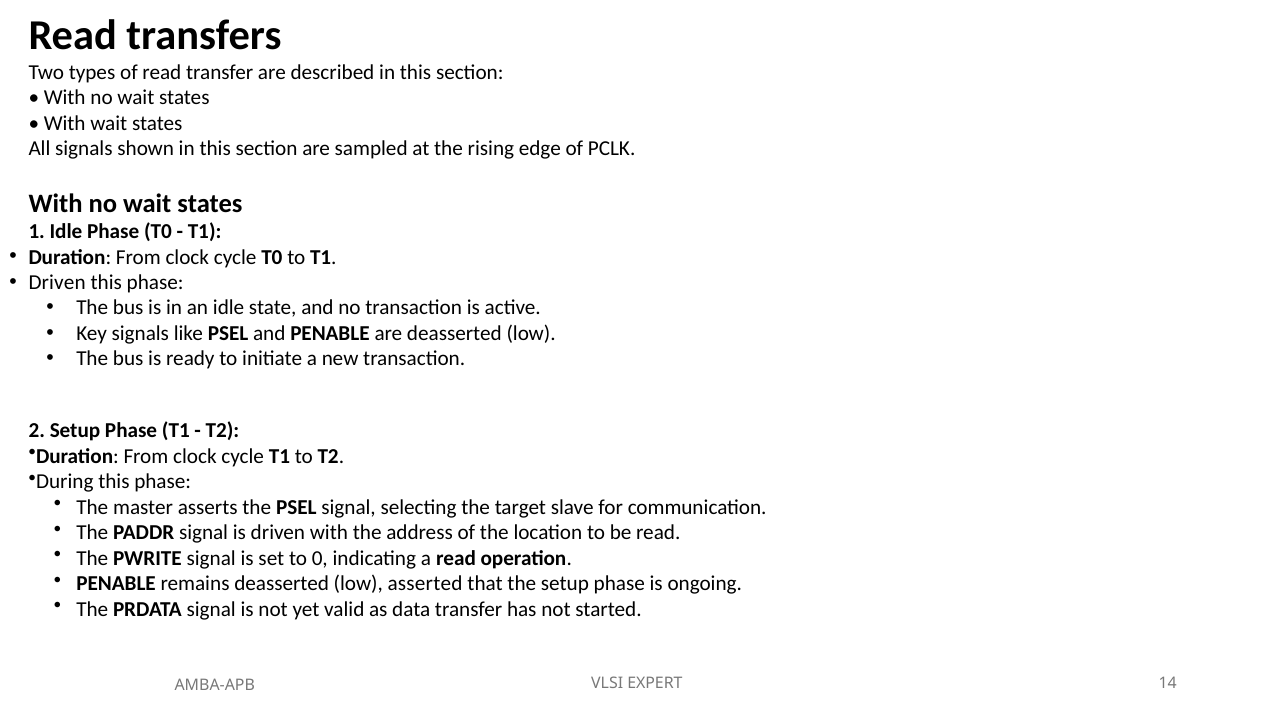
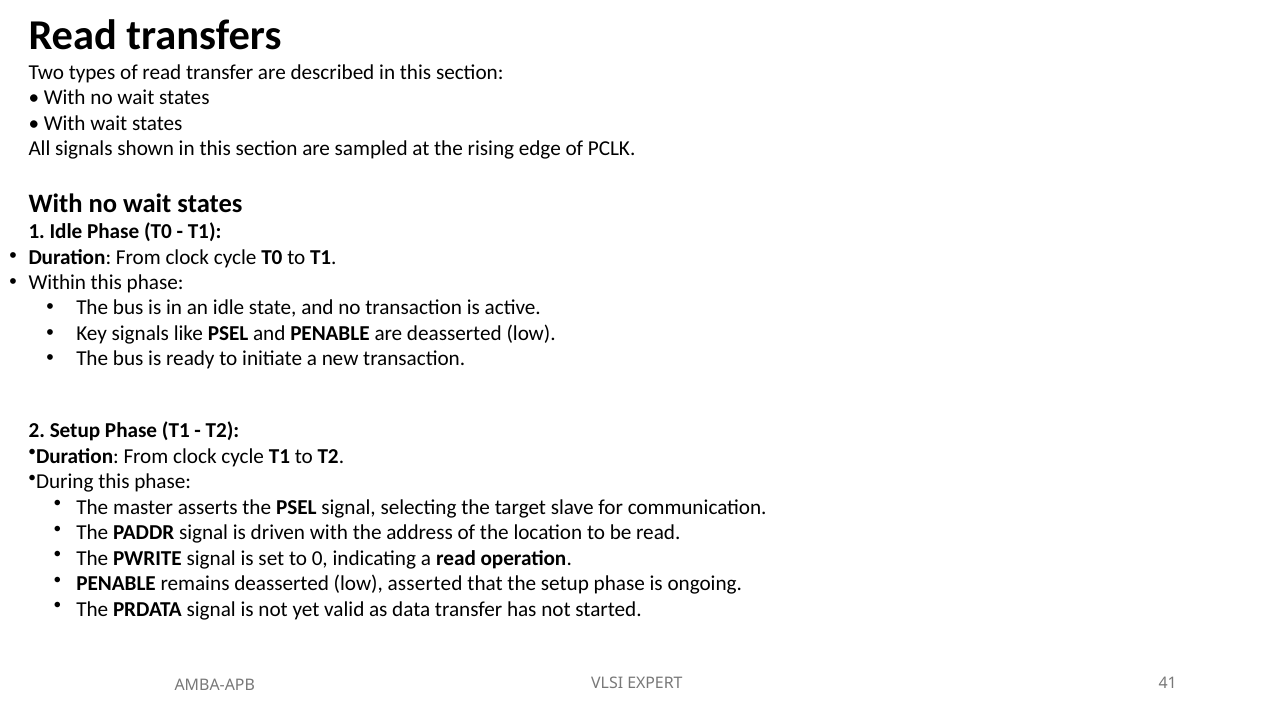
Driven at (57, 282): Driven -> Within
14: 14 -> 41
